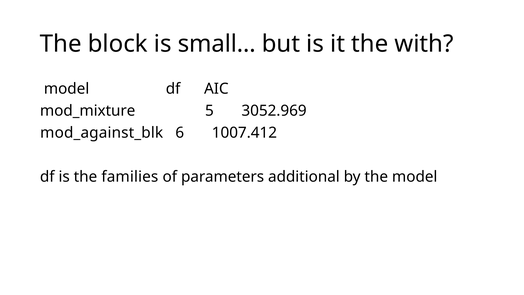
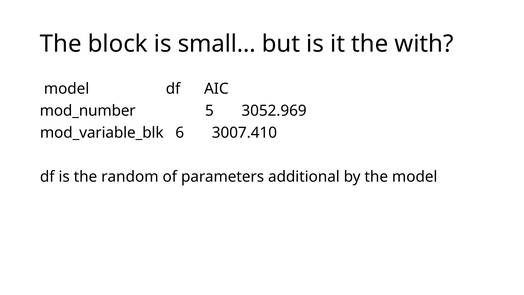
mod_mixture: mod_mixture -> mod_number
mod_against_blk: mod_against_blk -> mod_variable_blk
1007.412: 1007.412 -> 3007.410
families: families -> random
